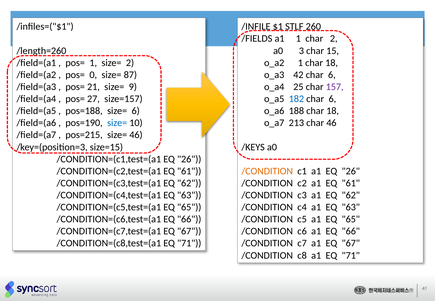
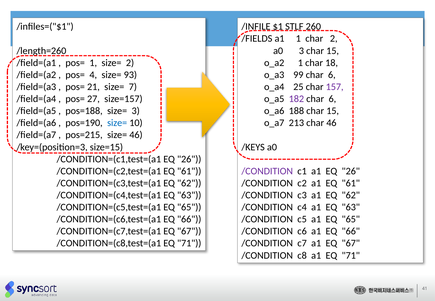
0: 0 -> 4
87: 87 -> 93
42: 42 -> 99
9: 9 -> 7
182 colour: blue -> purple
size= 6: 6 -> 3
188 char 18: 18 -> 15
/CONDITION at (267, 171) colour: orange -> purple
